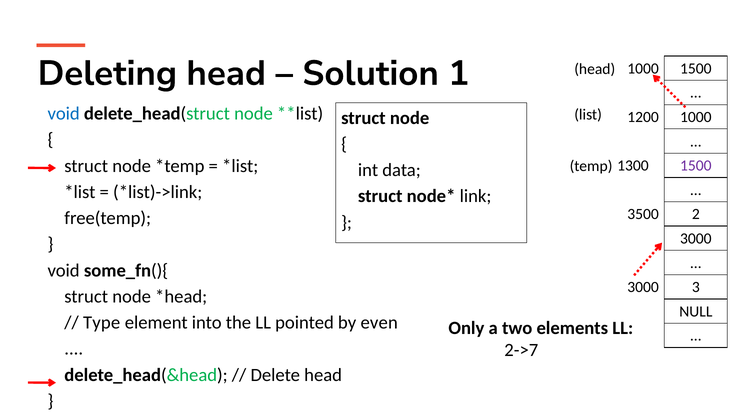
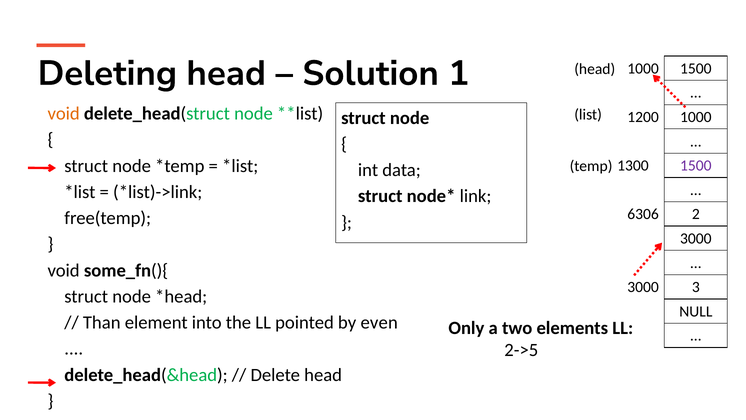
void at (64, 113) colour: blue -> orange
3500: 3500 -> 6306
Type: Type -> Than
2->7: 2->7 -> 2->5
